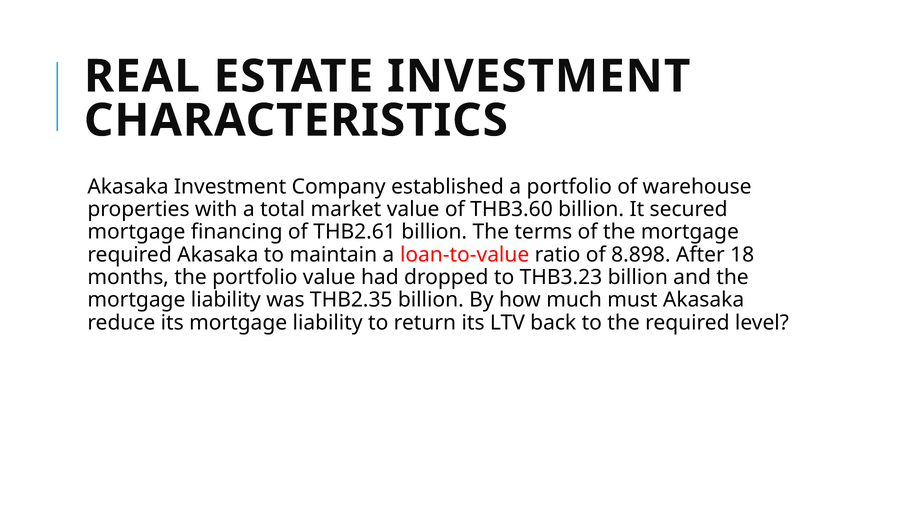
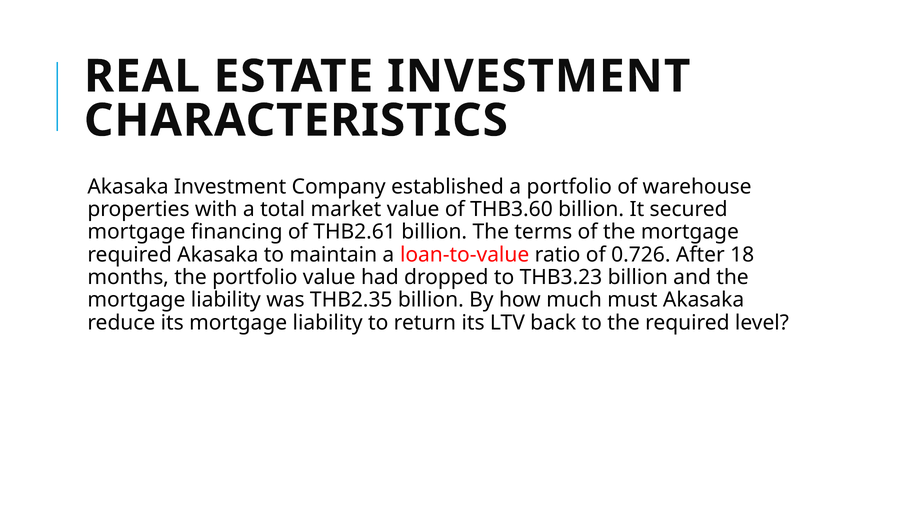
8.898: 8.898 -> 0.726
